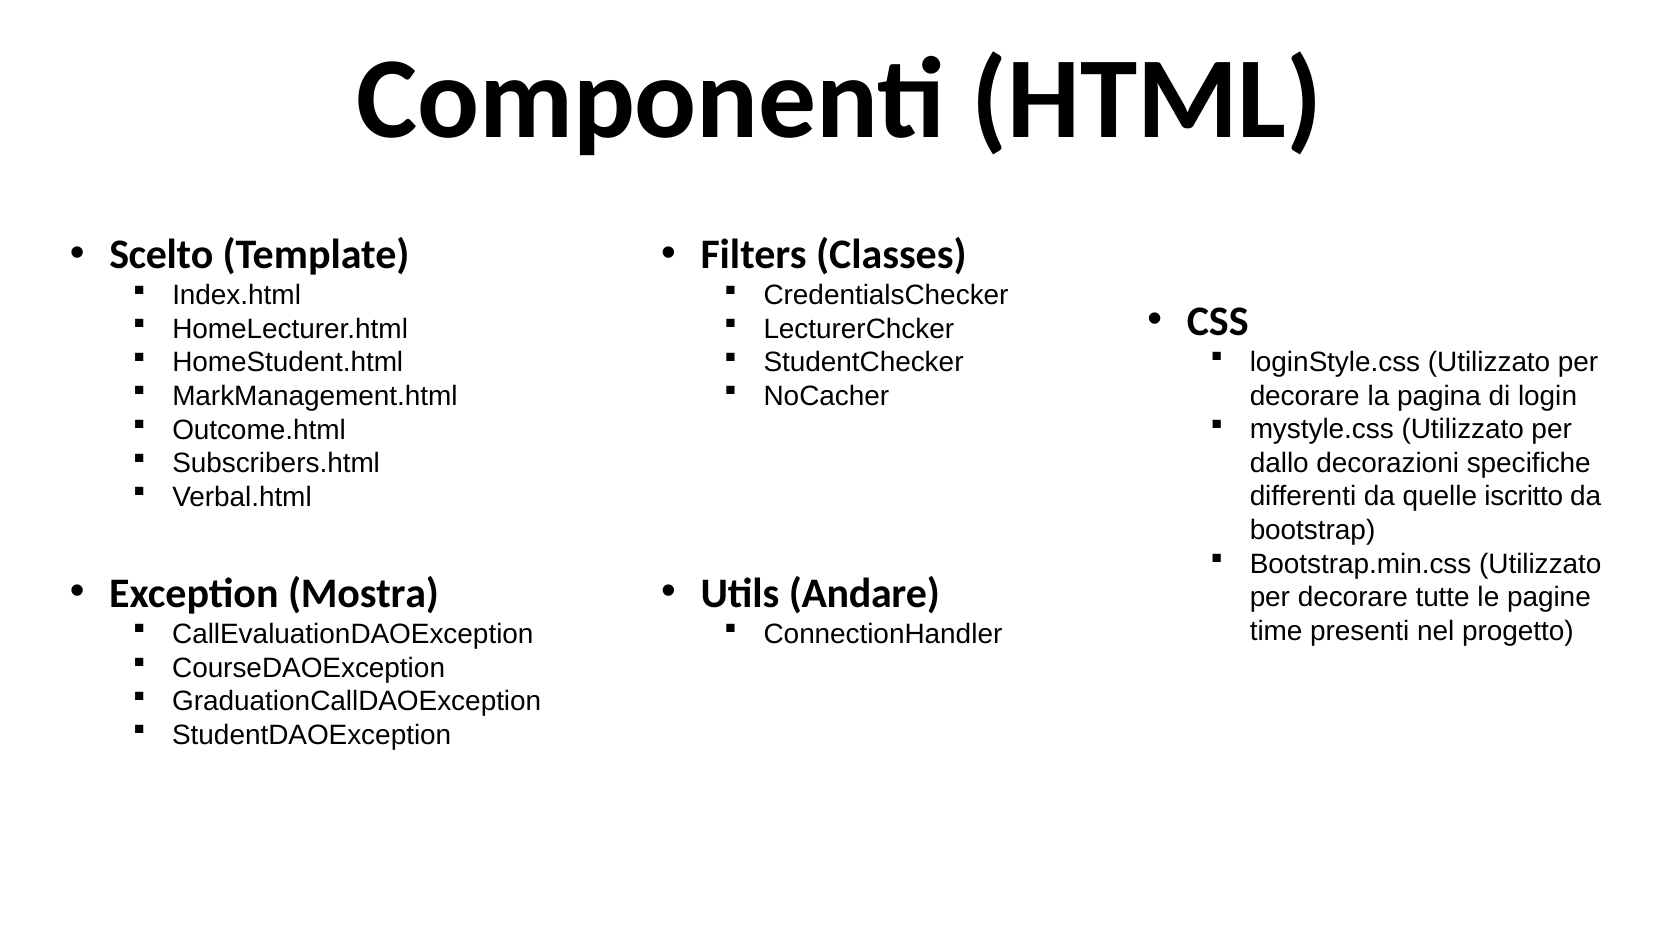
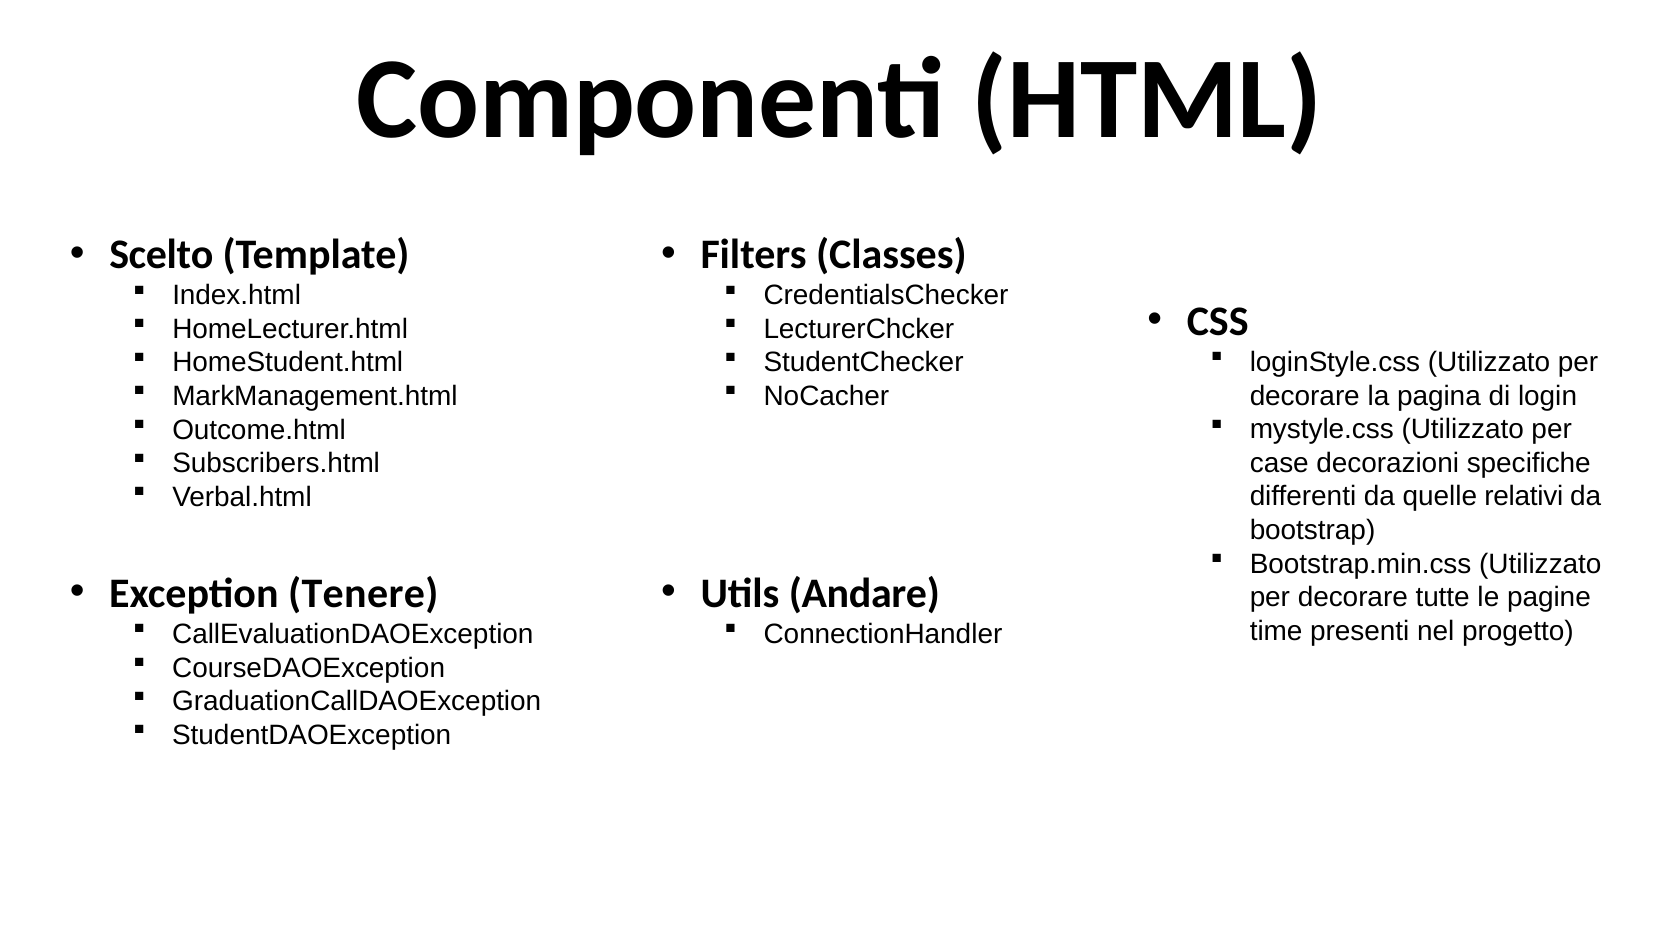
dallo: dallo -> case
iscritto: iscritto -> relativi
Mostra: Mostra -> Tenere
